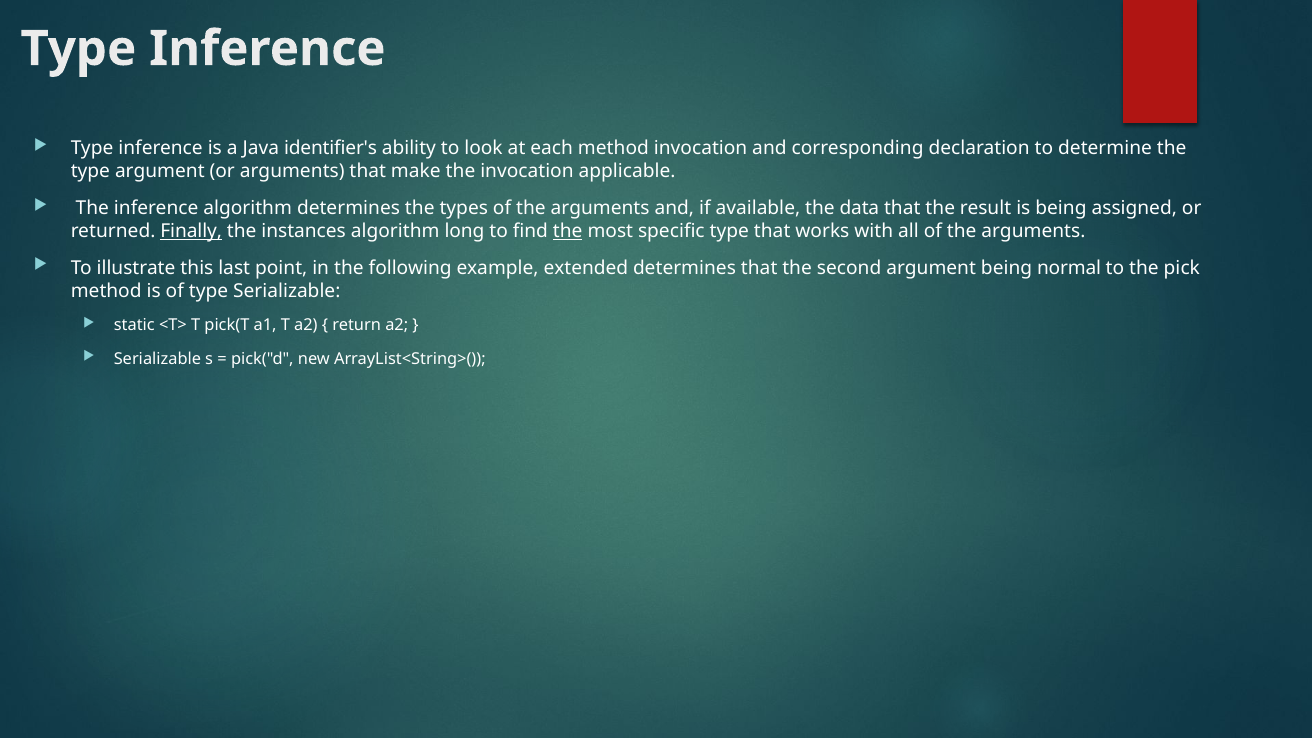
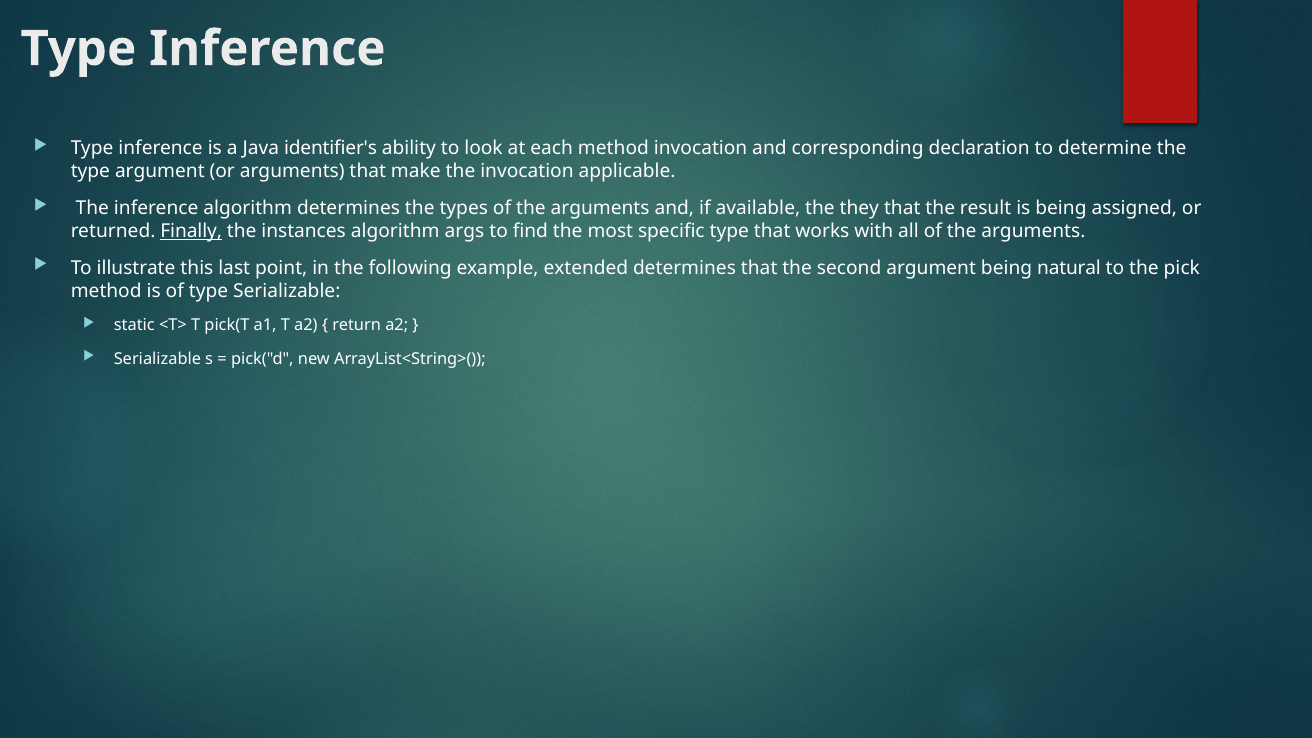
data: data -> they
long: long -> args
the at (568, 231) underline: present -> none
normal: normal -> natural
